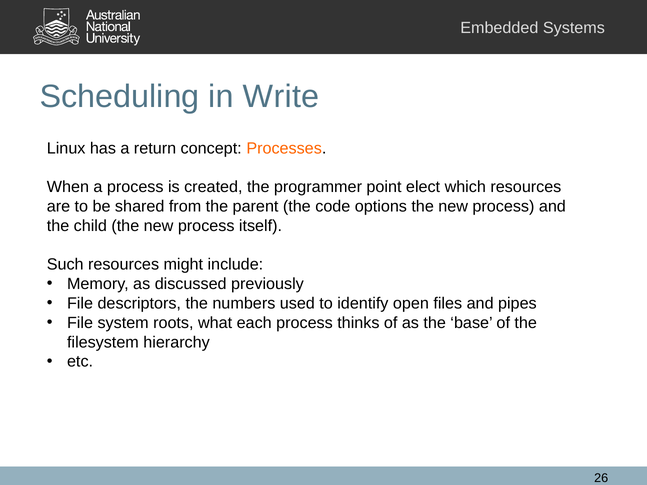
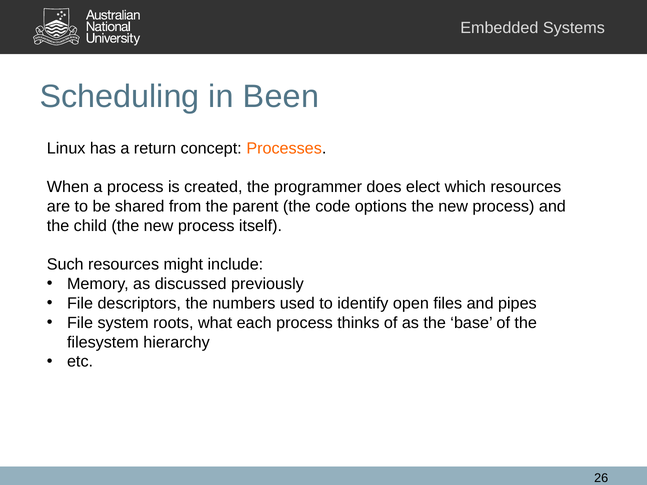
Write: Write -> Been
point: point -> does
